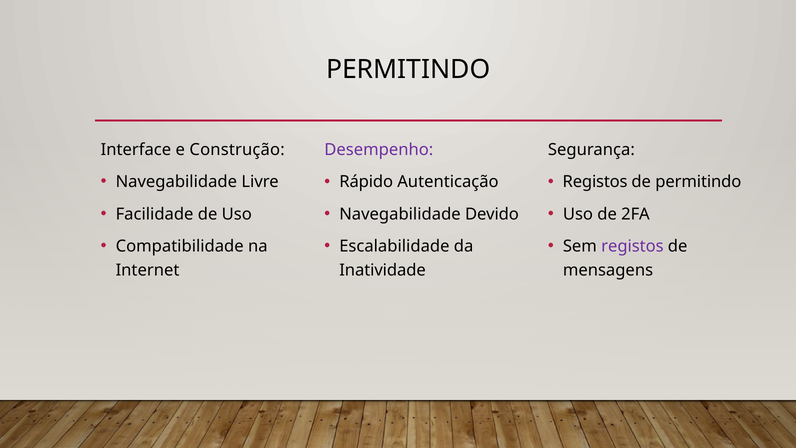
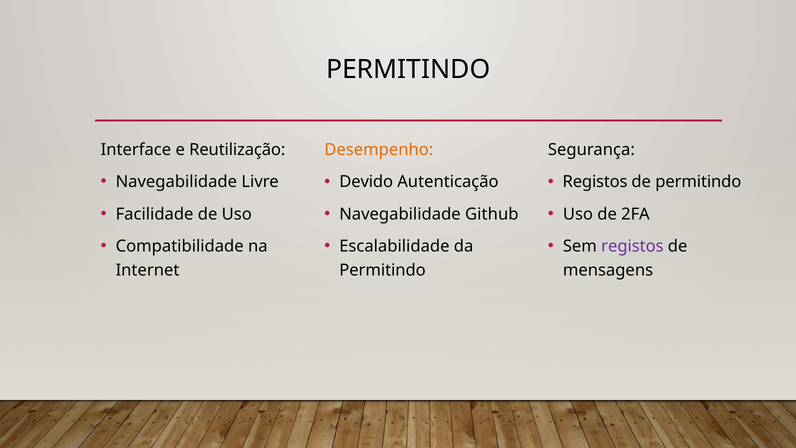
Construção: Construção -> Reutilização
Desempenho colour: purple -> orange
Rápido: Rápido -> Devido
Devido: Devido -> Github
Inatividade at (383, 270): Inatividade -> Permitindo
